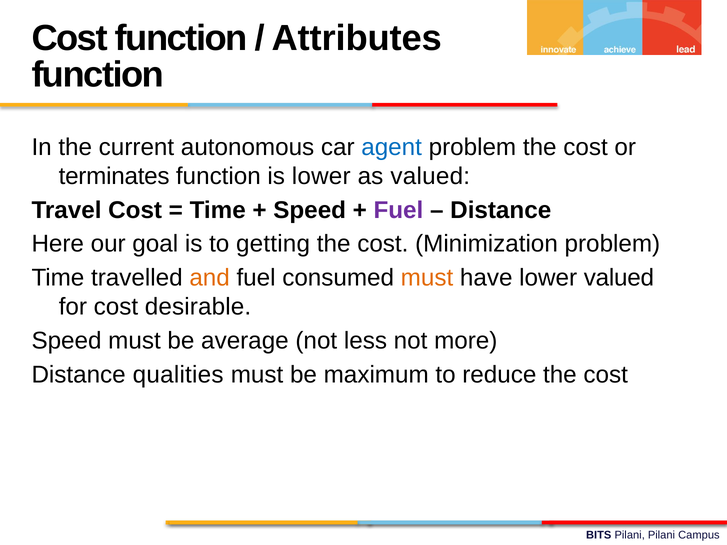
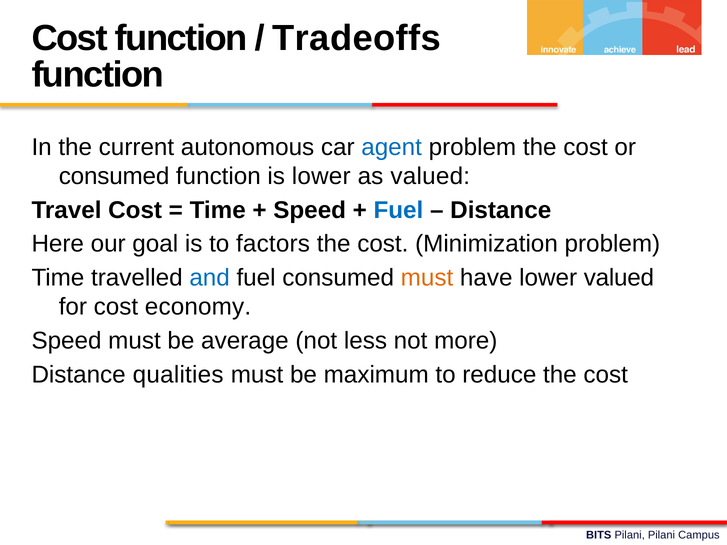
Attributes: Attributes -> Tradeoffs
terminates at (114, 176): terminates -> consumed
Fuel at (398, 210) colour: purple -> blue
getting: getting -> factors
and colour: orange -> blue
desirable: desirable -> economy
